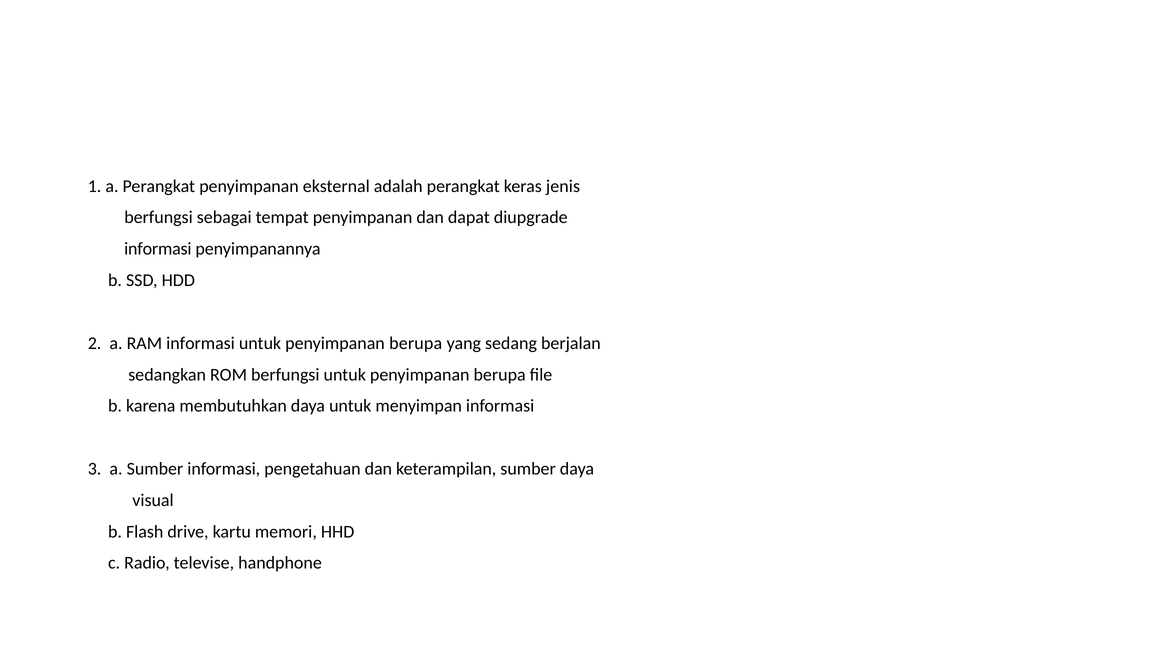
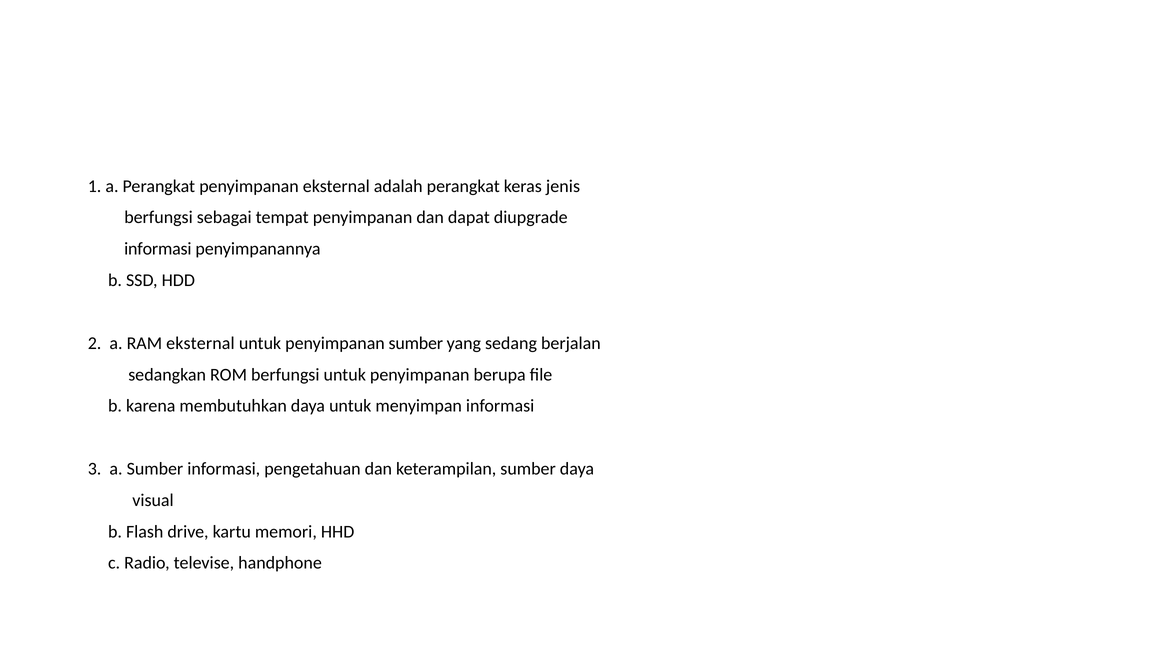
RAM informasi: informasi -> eksternal
berupa at (416, 343): berupa -> sumber
